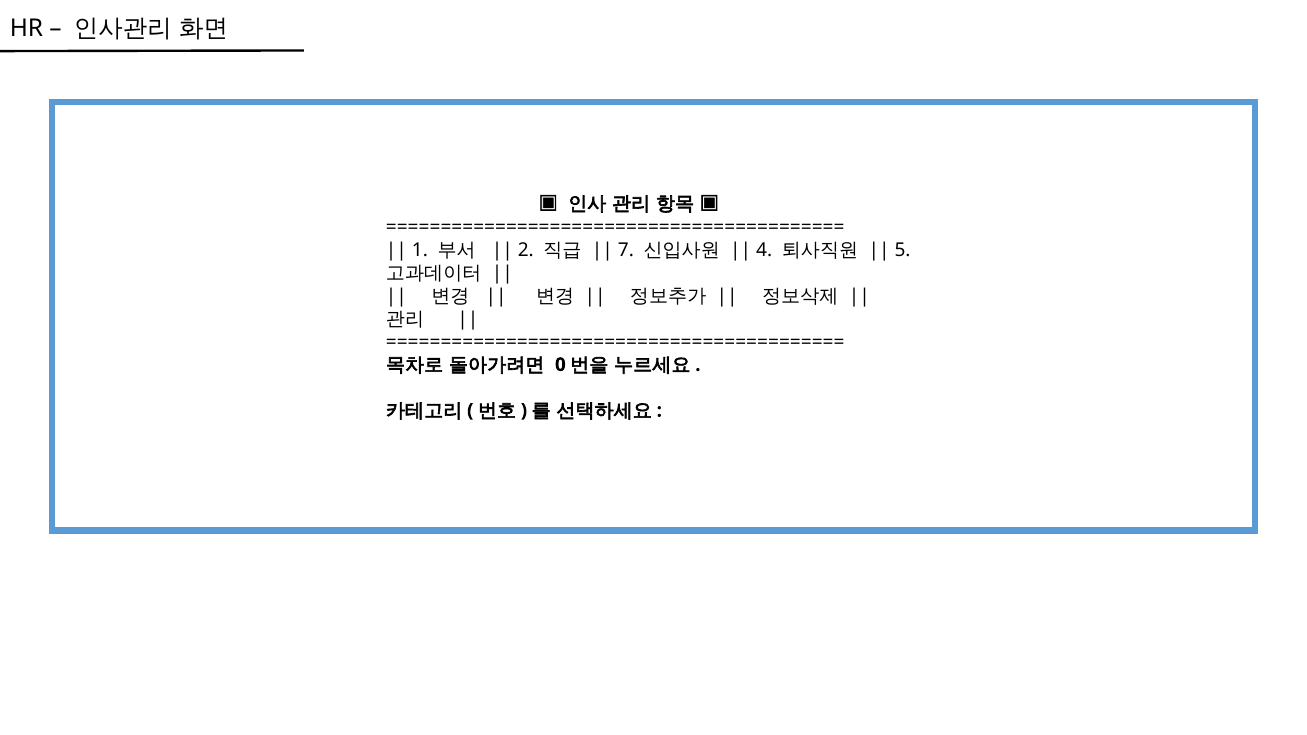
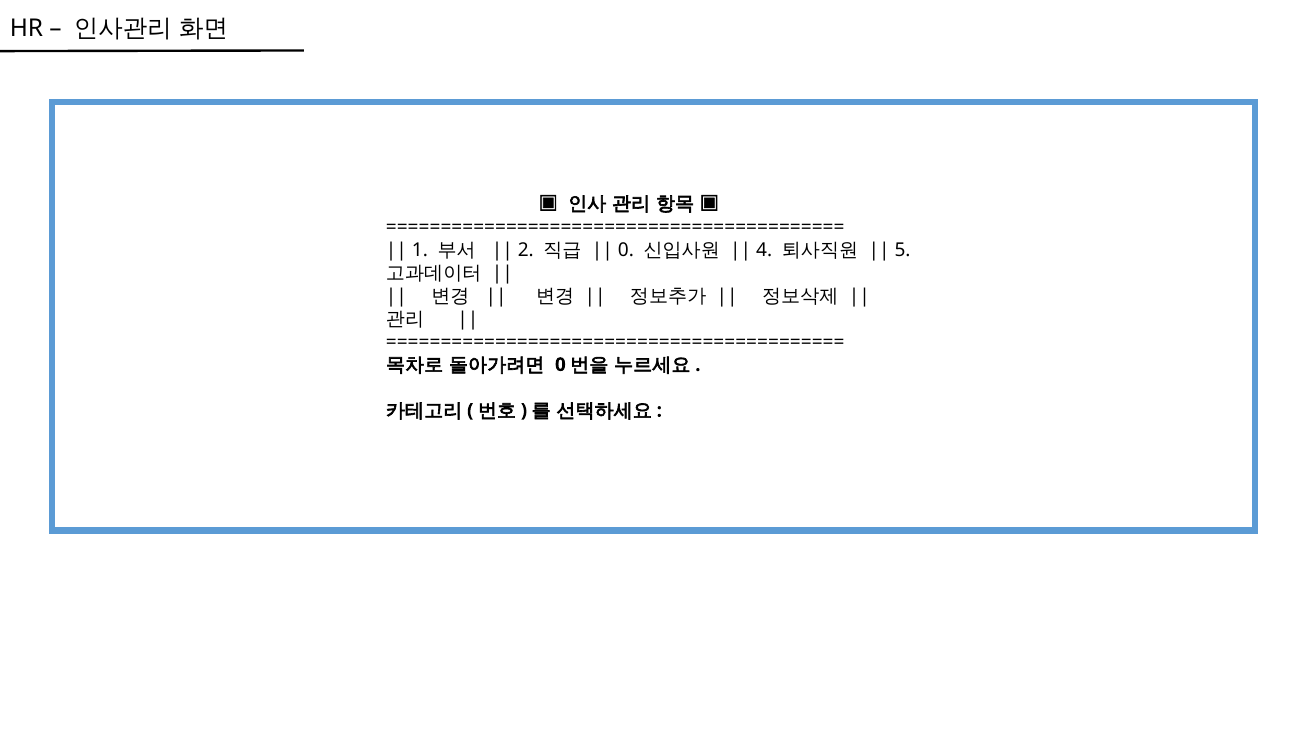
7 at (626, 250): 7 -> 0
